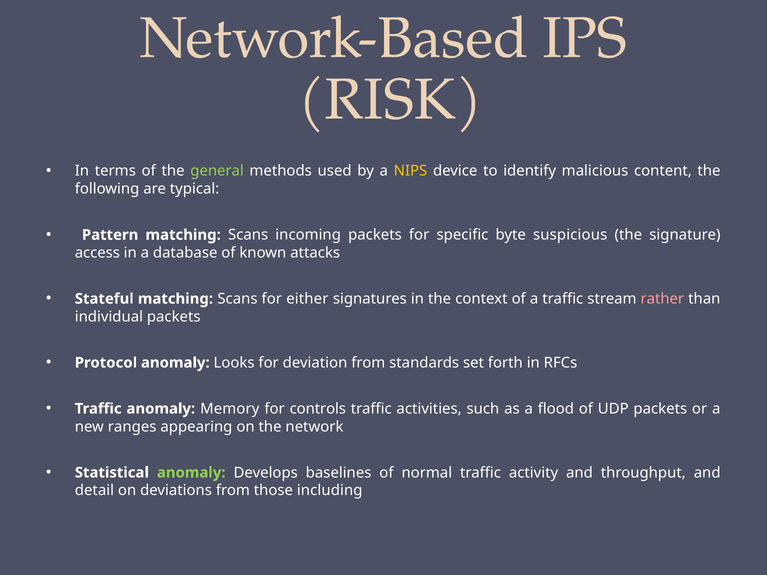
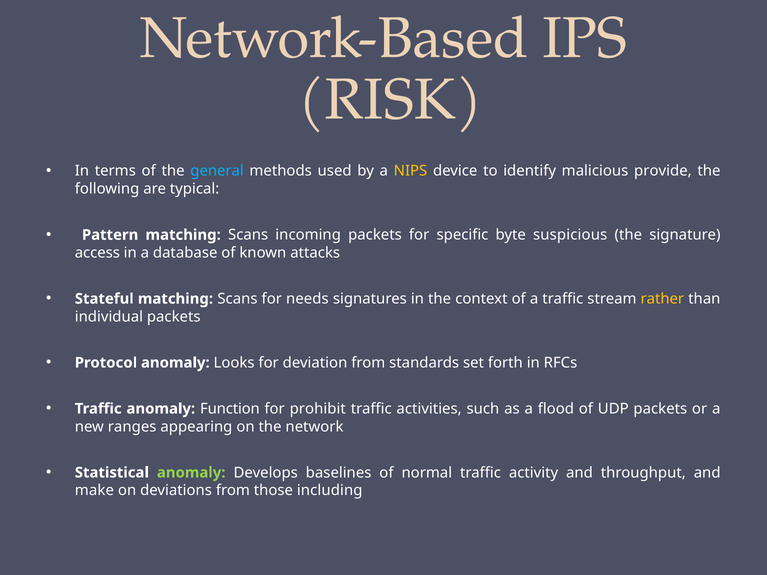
general colour: light green -> light blue
content: content -> provide
either: either -> needs
rather colour: pink -> yellow
Memory: Memory -> Function
controls: controls -> prohibit
detail: detail -> make
